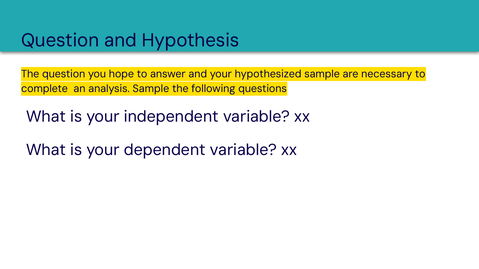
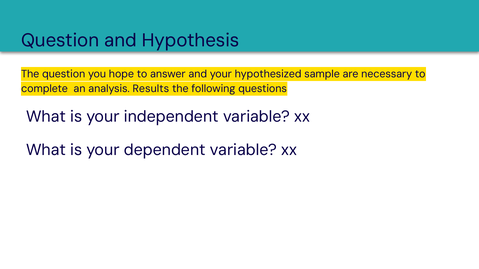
analysis Sample: Sample -> Results
